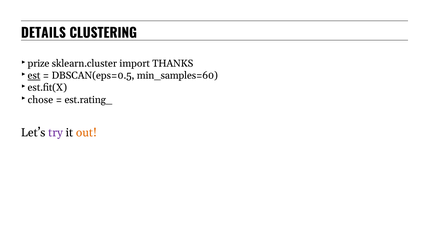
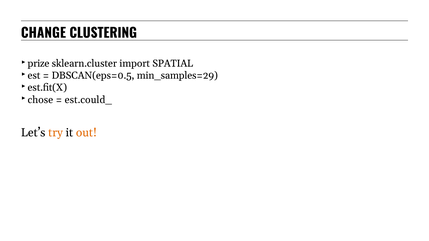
DETAILS: DETAILS -> CHANGE
THANKS: THANKS -> SPATIAL
est underline: present -> none
min_samples=60: min_samples=60 -> min_samples=29
est.rating_: est.rating_ -> est.could_
try colour: purple -> orange
